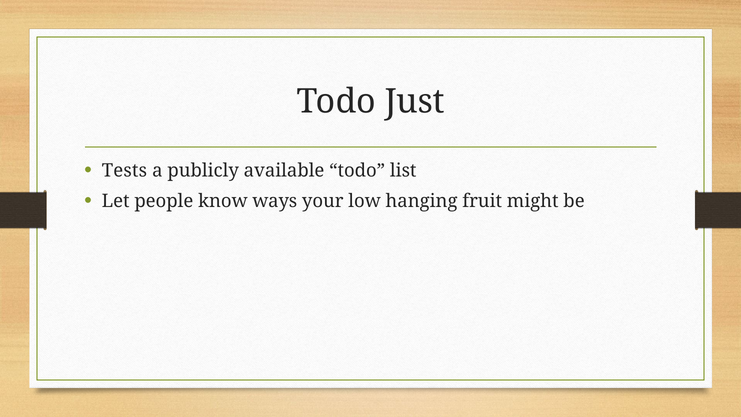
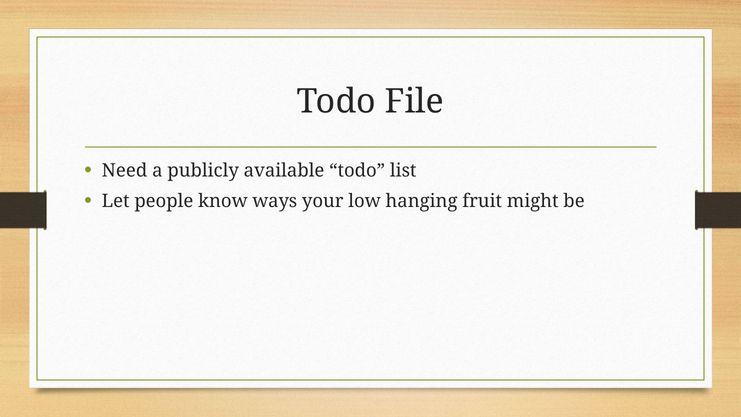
Just: Just -> File
Tests: Tests -> Need
